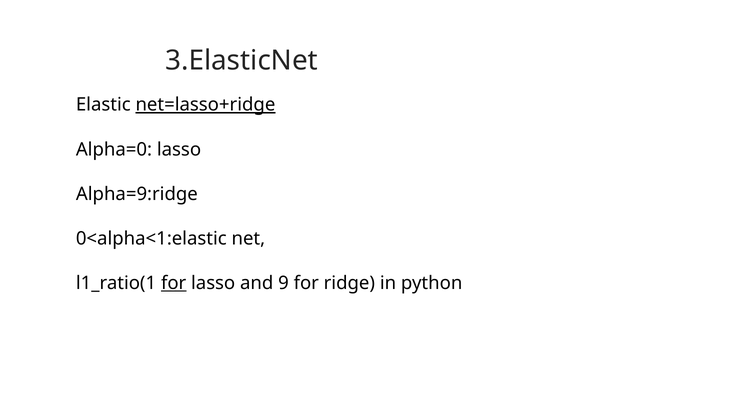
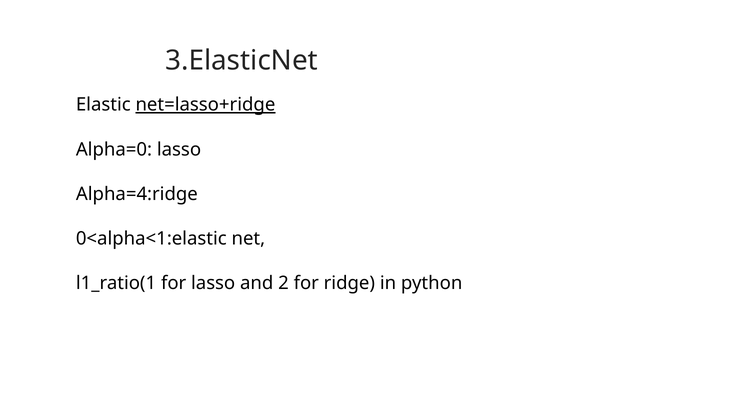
Alpha=9:ridge: Alpha=9:ridge -> Alpha=4:ridge
for at (174, 283) underline: present -> none
9: 9 -> 2
